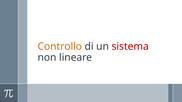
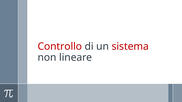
Controllo colour: orange -> red
